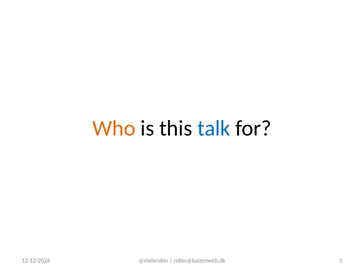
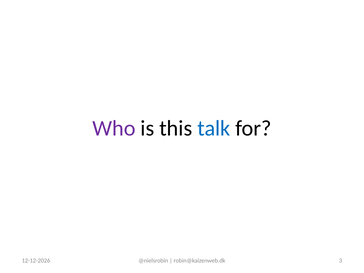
Who colour: orange -> purple
